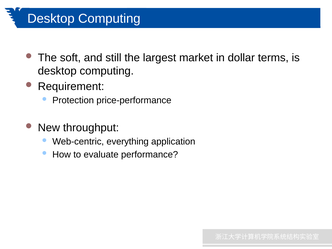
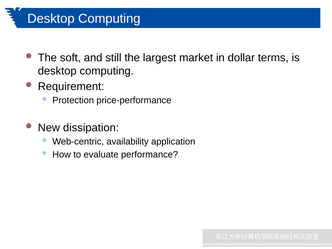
throughput: throughput -> dissipation
everything: everything -> availability
